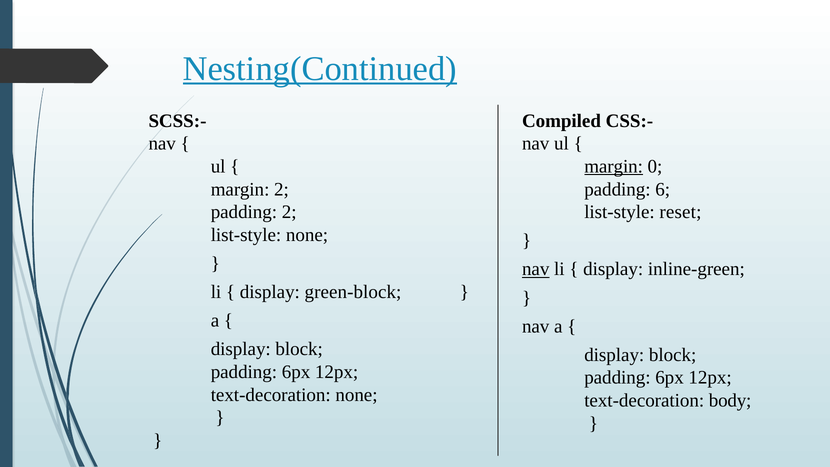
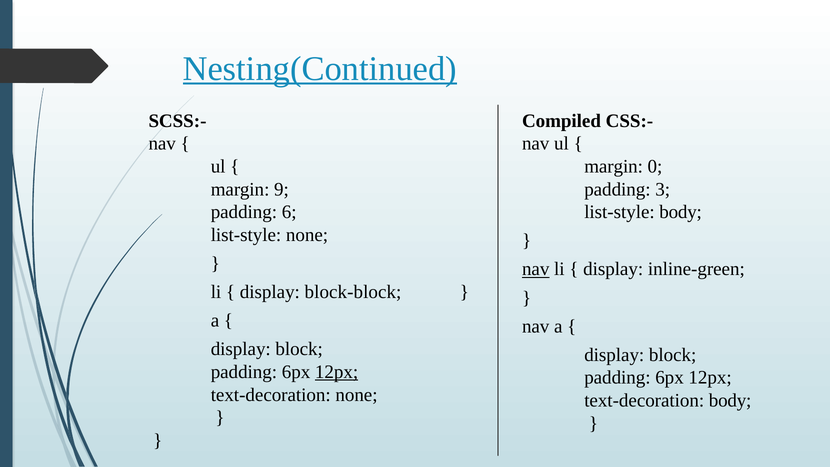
margin at (614, 166) underline: present -> none
margin 2: 2 -> 9
6: 6 -> 3
padding 2: 2 -> 6
list-style reset: reset -> body
green-block: green-block -> block-block
12px at (337, 372) underline: none -> present
